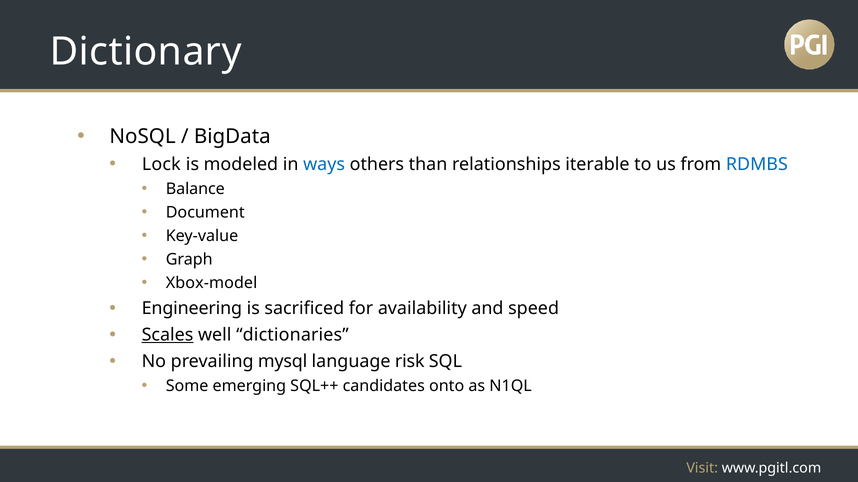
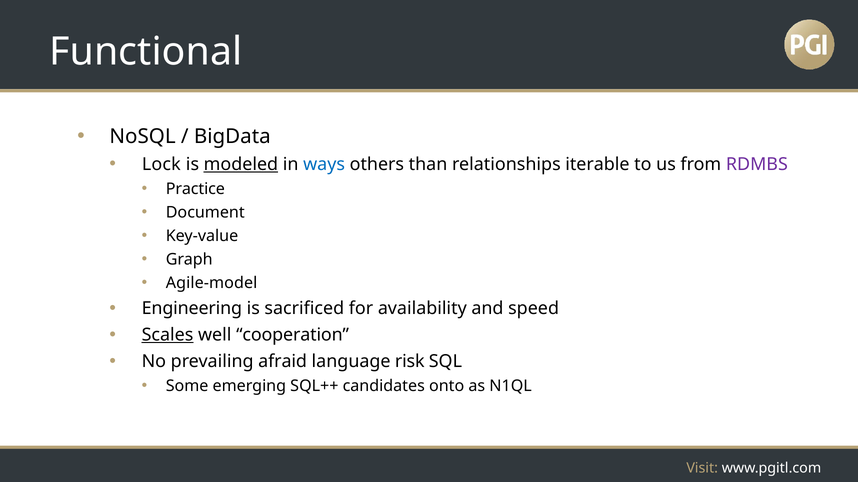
Dictionary: Dictionary -> Functional
modeled underline: none -> present
RDMBS colour: blue -> purple
Balance: Balance -> Practice
Xbox-model: Xbox-model -> Agile-model
dictionaries: dictionaries -> cooperation
mysql: mysql -> afraid
